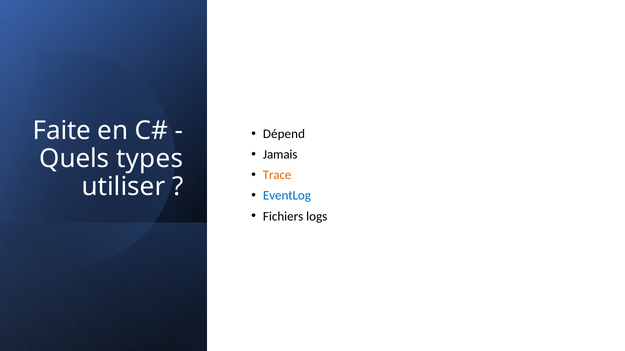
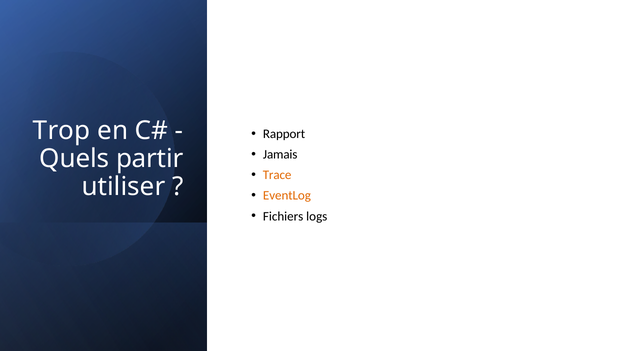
Faite: Faite -> Trop
Dépend: Dépend -> Rapport
types: types -> partir
EventLog colour: blue -> orange
